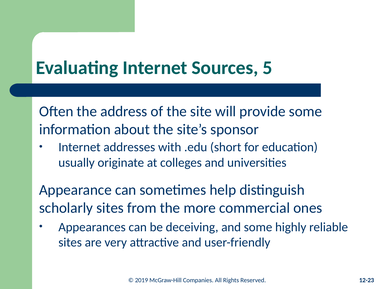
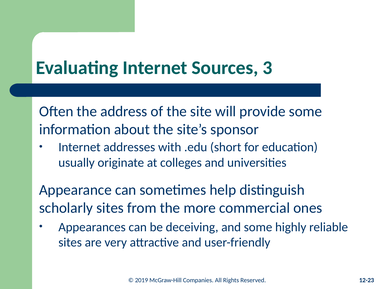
5: 5 -> 3
